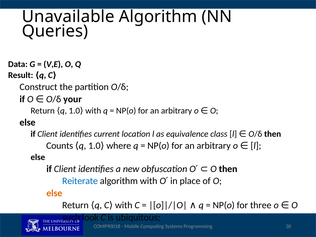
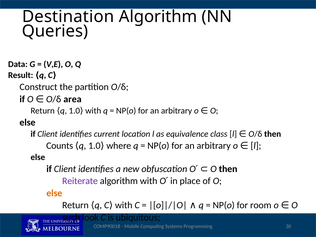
Unavailable: Unavailable -> Destination
your: your -> area
Reiterate colour: blue -> purple
three: three -> room
